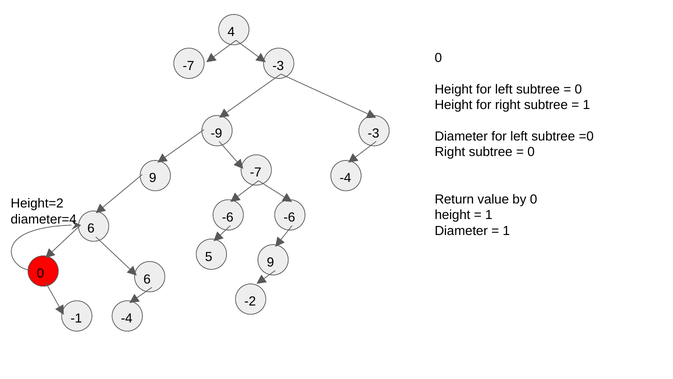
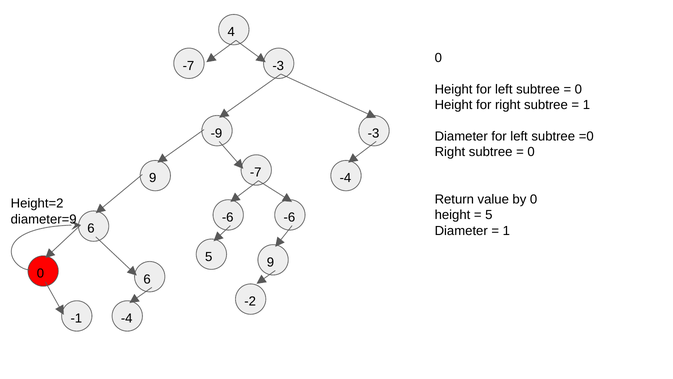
1 at (489, 215): 1 -> 5
diameter=4: diameter=4 -> diameter=9
